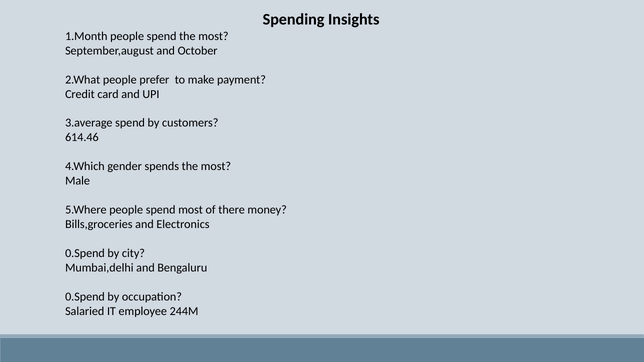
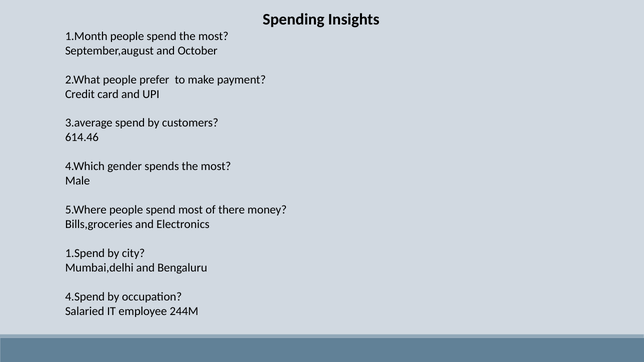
0.Spend at (85, 253): 0.Spend -> 1.Spend
0.Spend at (85, 297): 0.Spend -> 4.Spend
